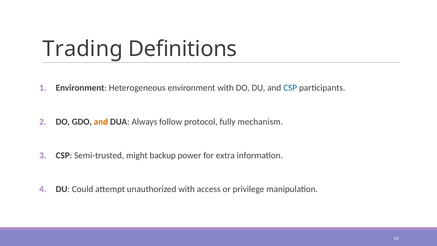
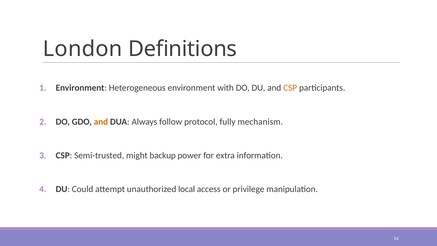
Trading: Trading -> London
CSP at (290, 88) colour: blue -> orange
unauthorized with: with -> local
